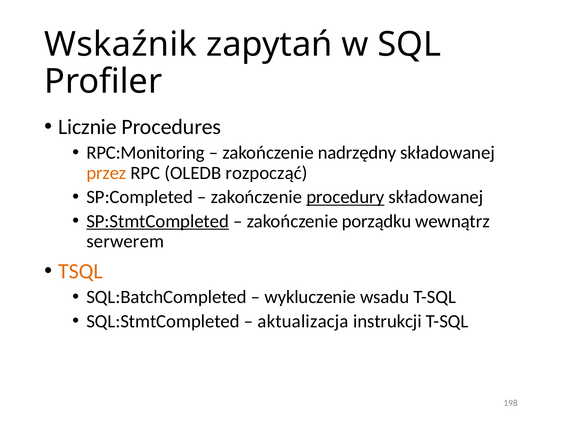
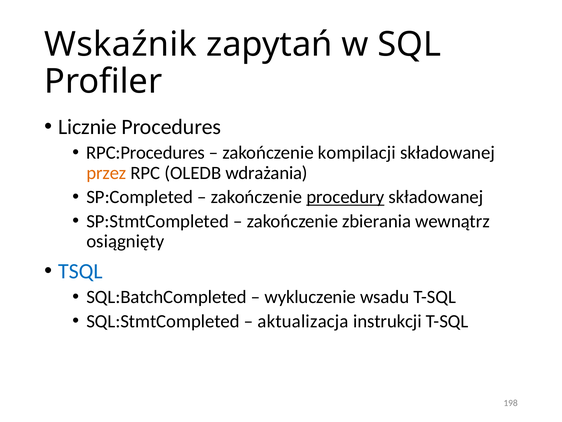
RPC:Monitoring: RPC:Monitoring -> RPC:Procedures
nadrzędny: nadrzędny -> kompilacji
rozpocząć: rozpocząć -> wdrażania
SP:StmtCompleted underline: present -> none
porządku: porządku -> zbierania
serwerem: serwerem -> osiągnięty
TSQL colour: orange -> blue
